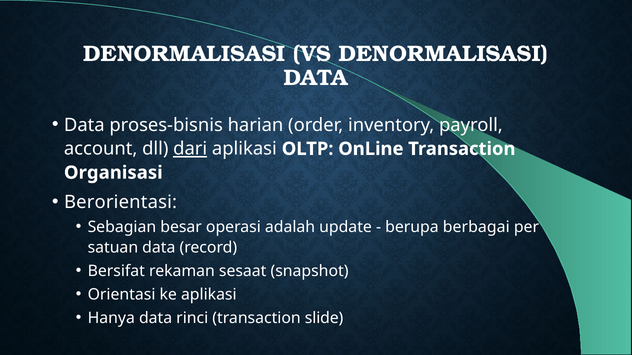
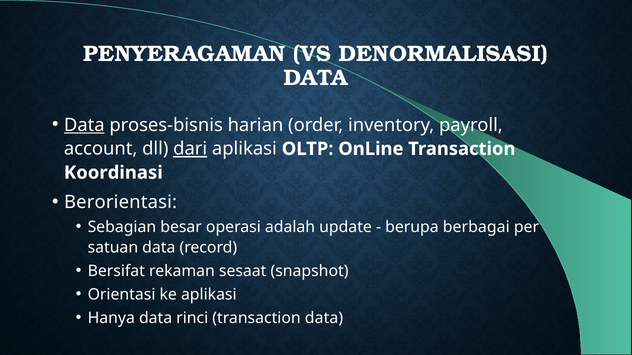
DENORMALISASI at (184, 54): DENORMALISASI -> PENYERAGAMAN
Data at (84, 125) underline: none -> present
Organisasi: Organisasi -> Koordinasi
transaction slide: slide -> data
